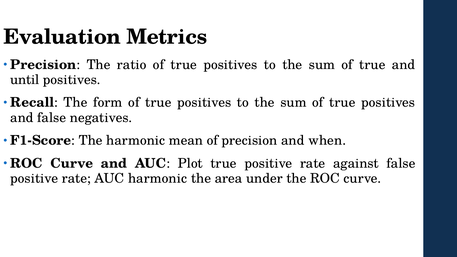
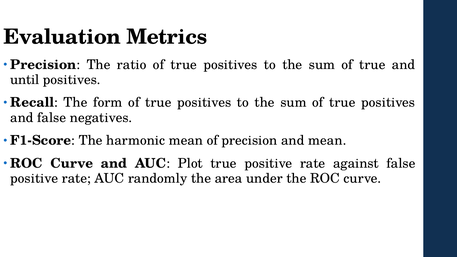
and when: when -> mean
AUC harmonic: harmonic -> randomly
